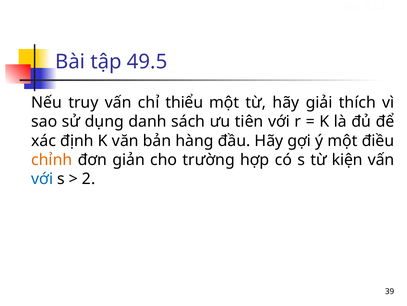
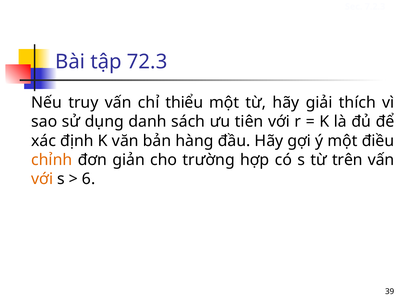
49.5: 49.5 -> 72.3
kiện: kiện -> trên
với at (42, 178) colour: blue -> orange
2: 2 -> 6
